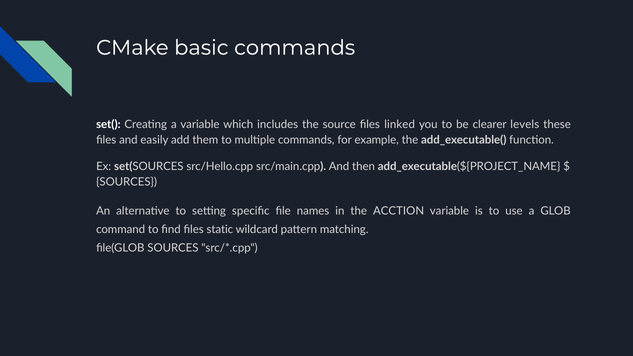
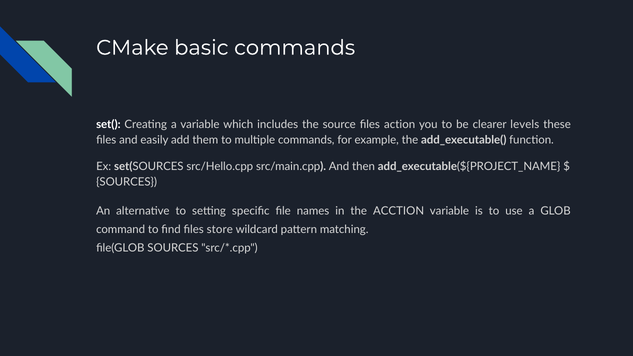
linked: linked -> action
static: static -> store
